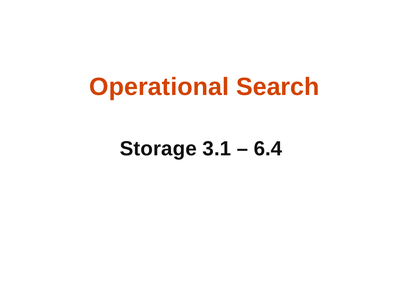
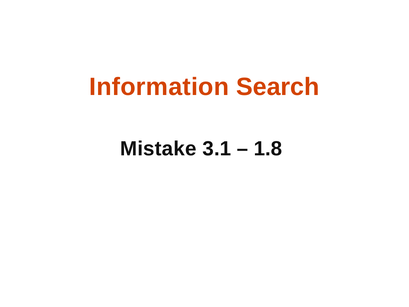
Operational: Operational -> Information
Storage: Storage -> Mistake
6.4: 6.4 -> 1.8
